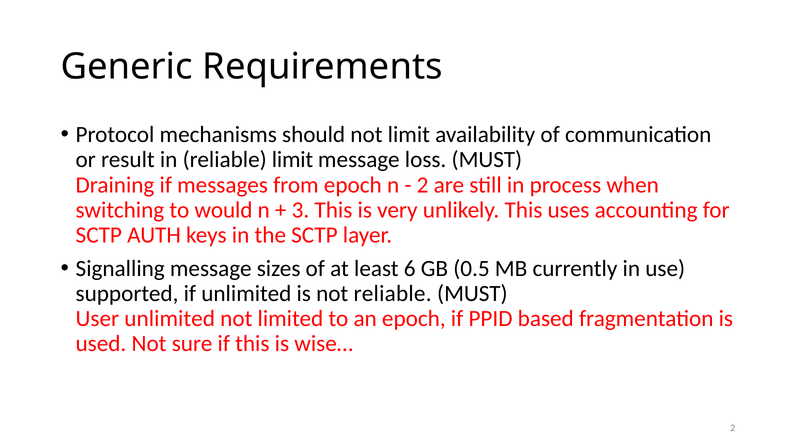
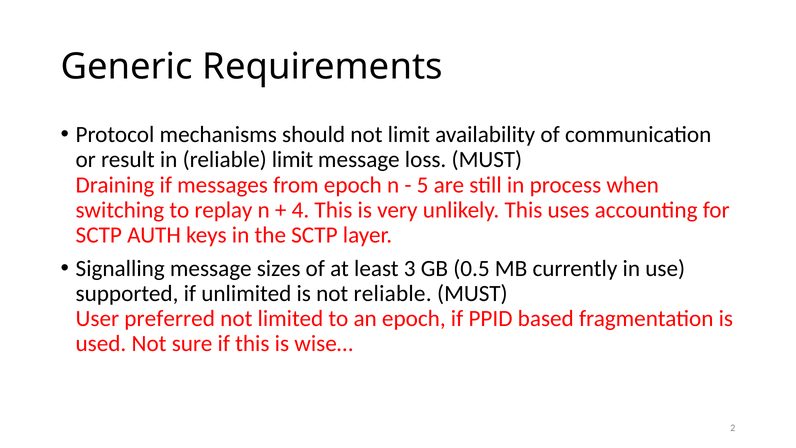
2 at (423, 185): 2 -> 5
would: would -> replay
3: 3 -> 4
6: 6 -> 3
User unlimited: unlimited -> preferred
